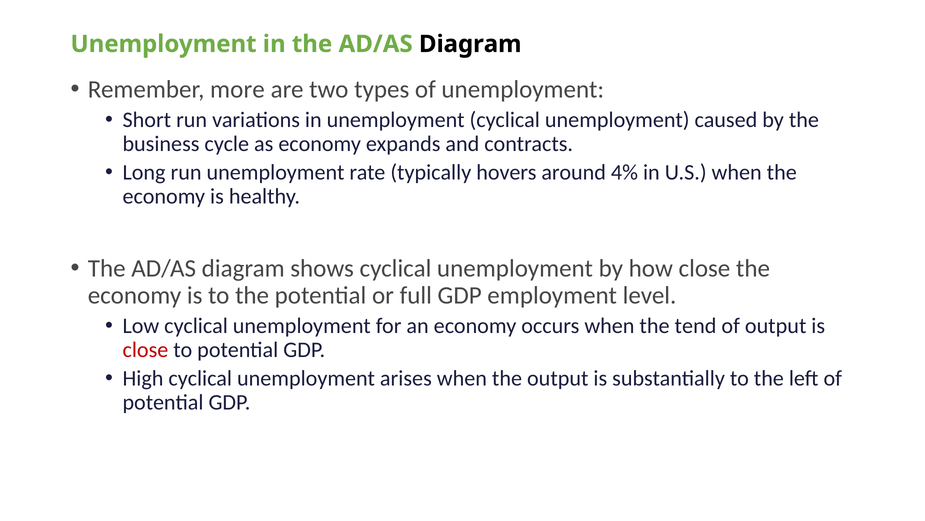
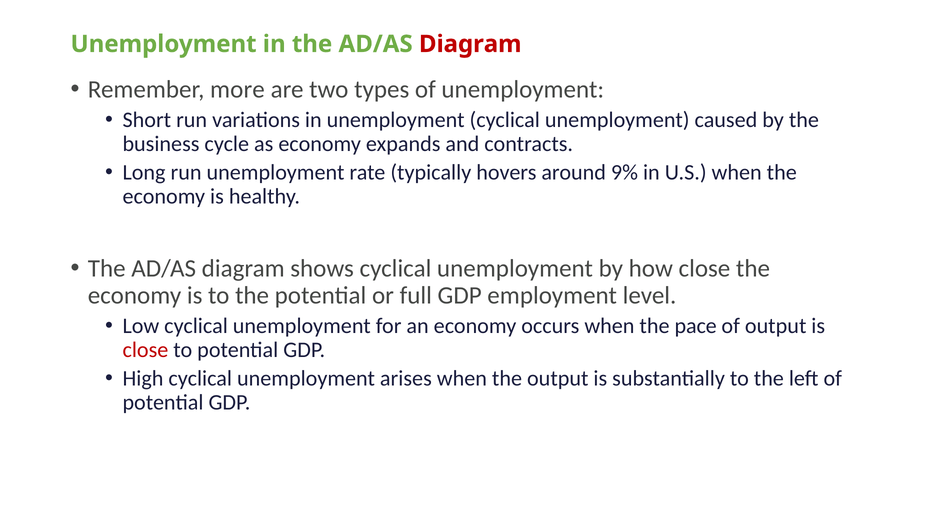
Diagram at (470, 44) colour: black -> red
4%: 4% -> 9%
tend: tend -> pace
